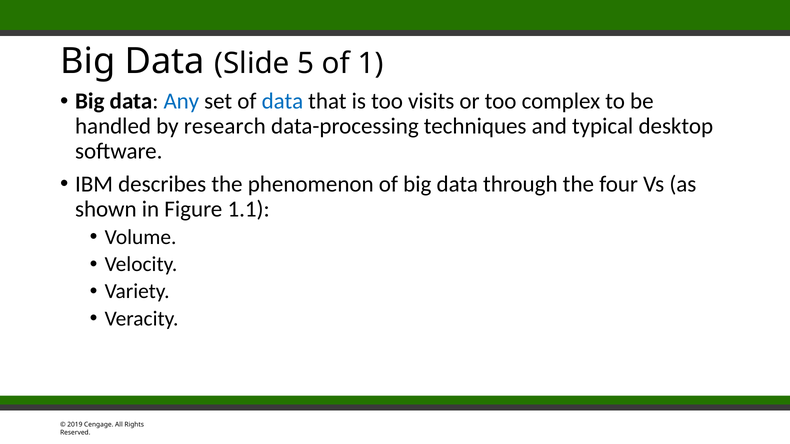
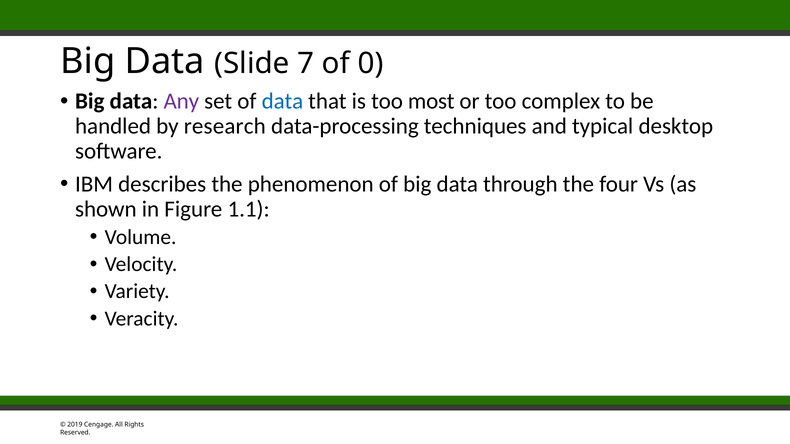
5: 5 -> 7
1: 1 -> 0
Any colour: blue -> purple
visits: visits -> most
